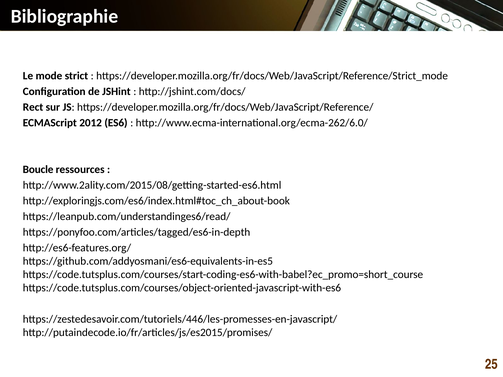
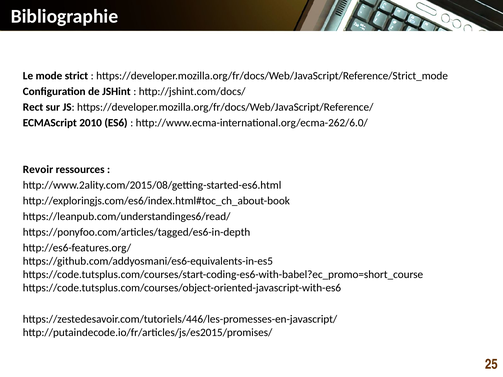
2012: 2012 -> 2010
Boucle: Boucle -> Revoir
